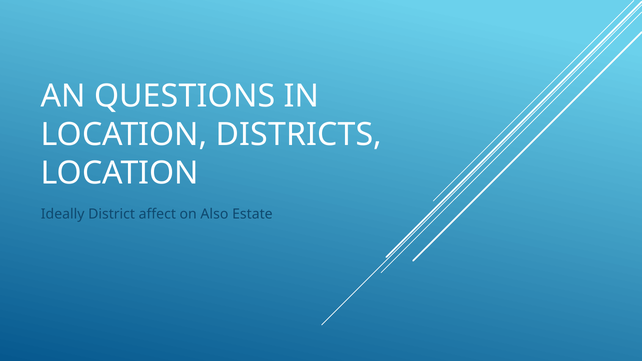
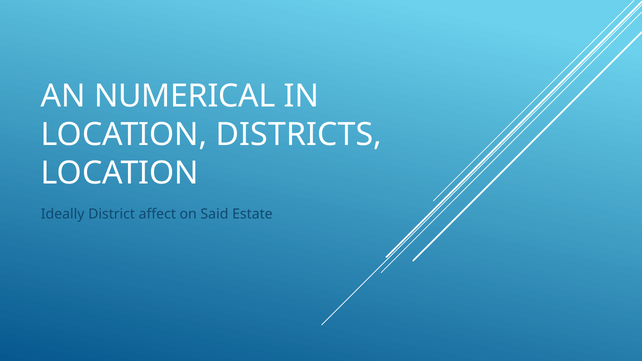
QUESTIONS: QUESTIONS -> NUMERICAL
Also: Also -> Said
